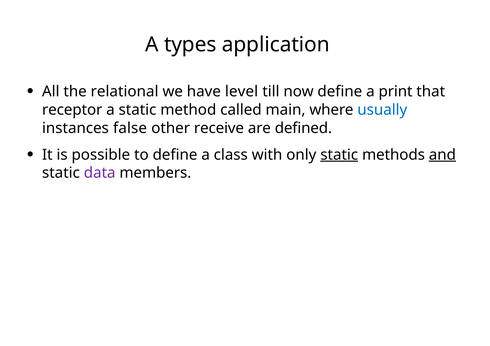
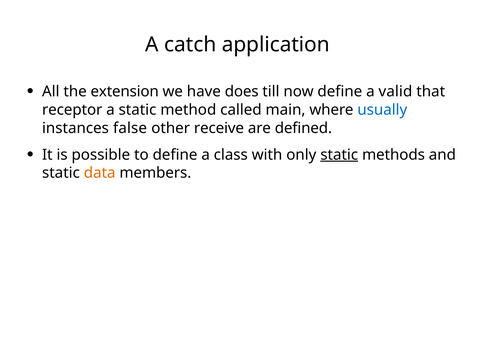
types: types -> catch
relational: relational -> extension
level: level -> does
print: print -> valid
and underline: present -> none
data colour: purple -> orange
